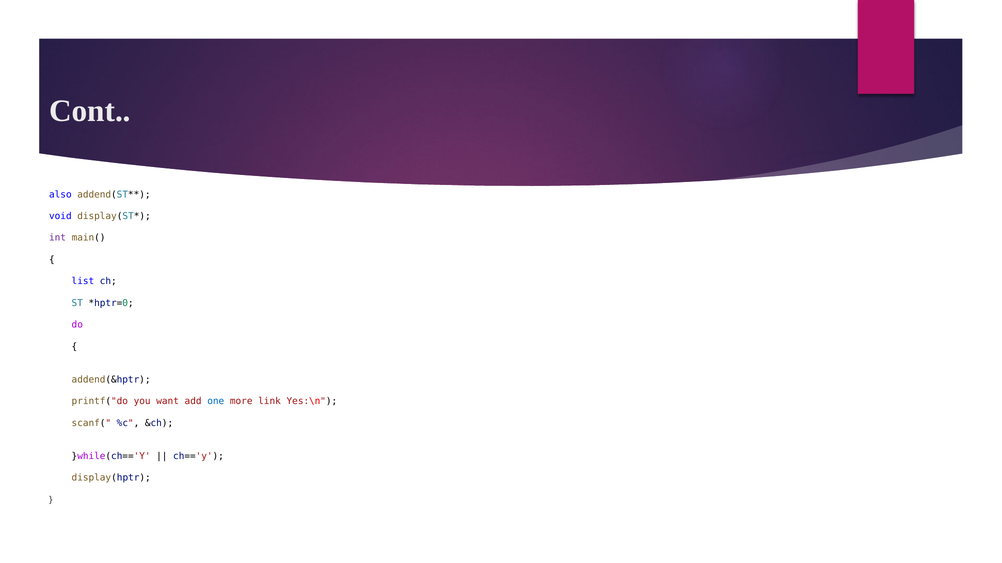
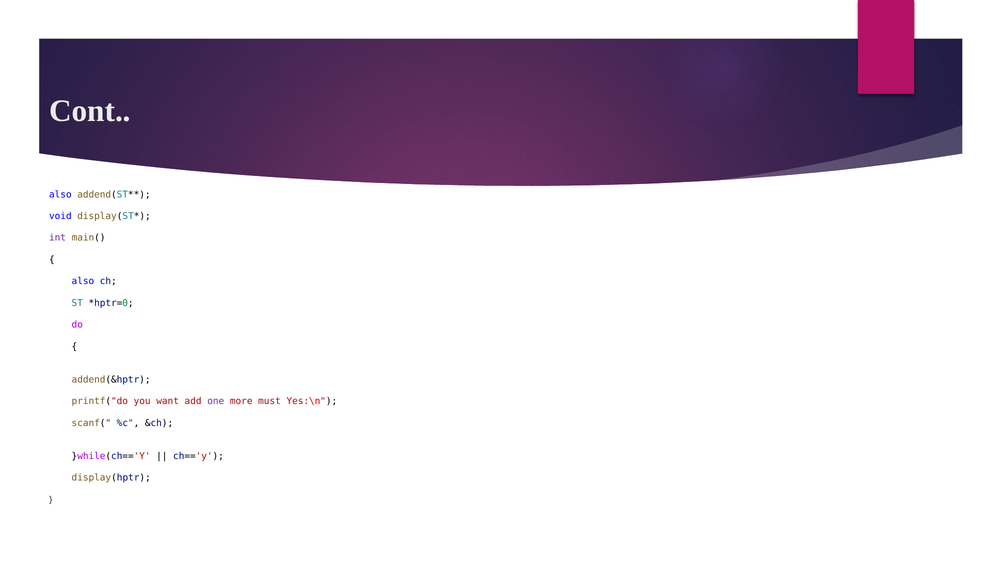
list at (83, 282): list -> also
one colour: blue -> purple
link: link -> must
